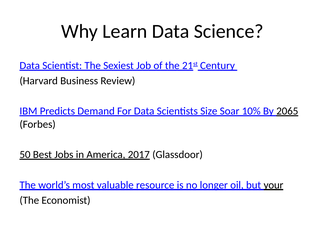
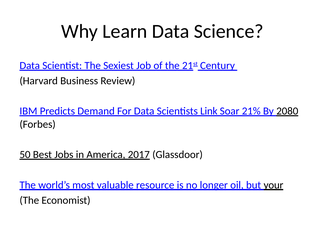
Size: Size -> Link
10%: 10% -> 21%
2065: 2065 -> 2080
